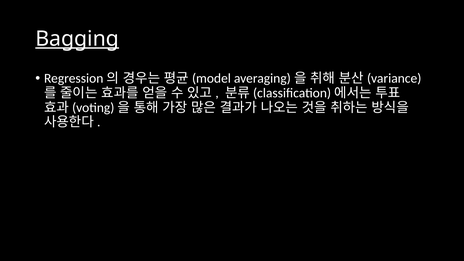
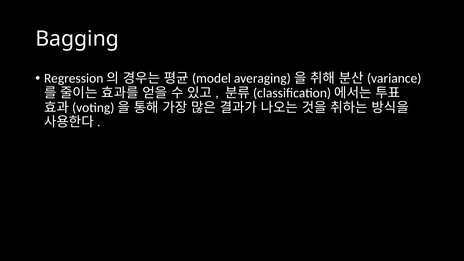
Bagging underline: present -> none
